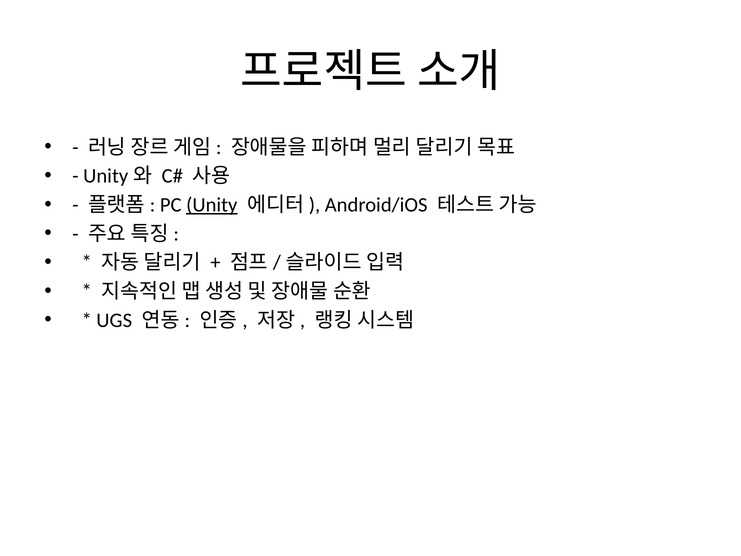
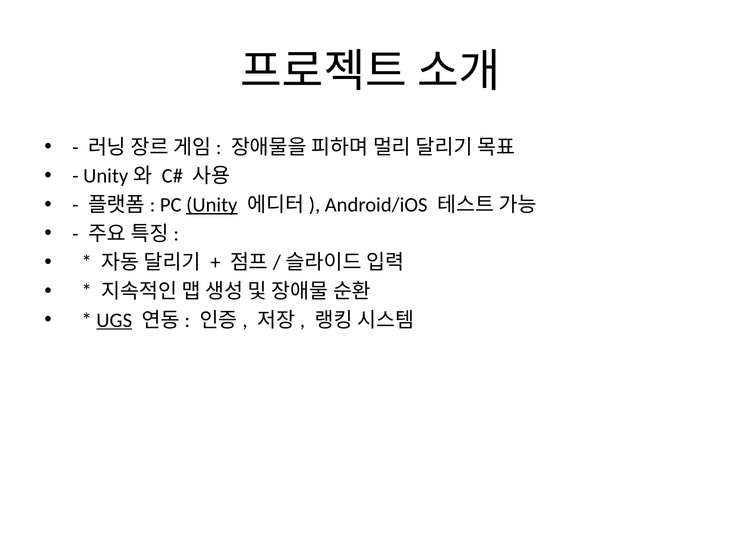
UGS underline: none -> present
